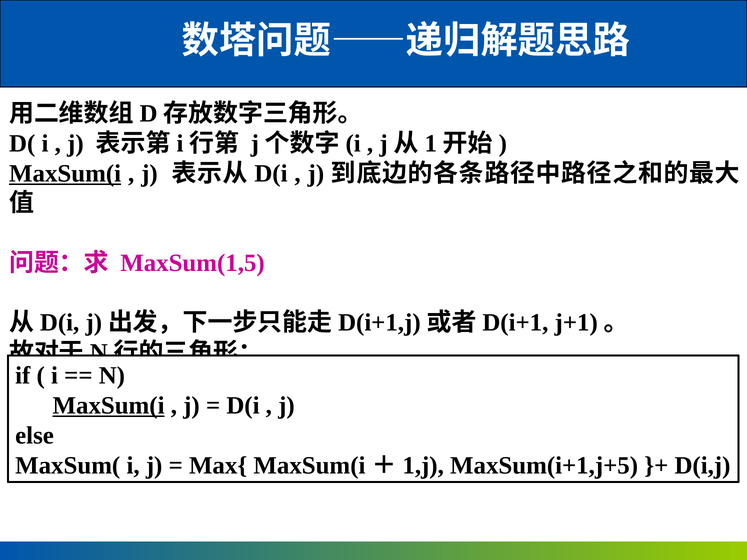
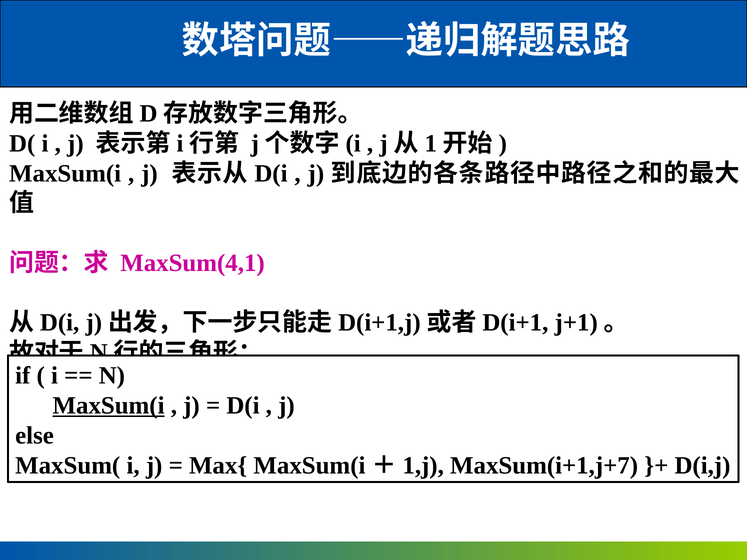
MaxSum(i at (65, 173) underline: present -> none
MaxSum(1,5: MaxSum(1,5 -> MaxSum(4,1
MaxSum(i+1,j+5: MaxSum(i+1,j+5 -> MaxSum(i+1,j+7
